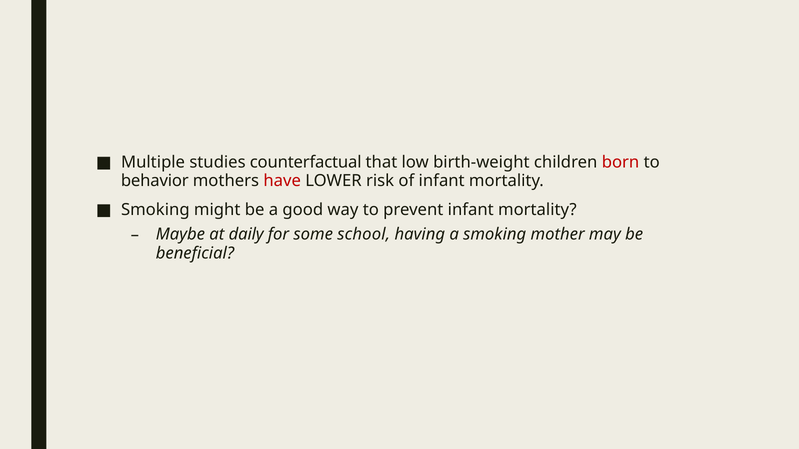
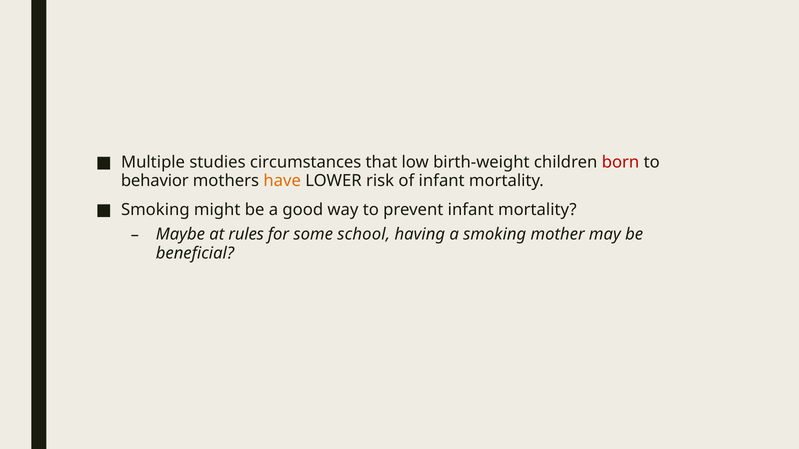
counterfactual: counterfactual -> circumstances
have colour: red -> orange
daily: daily -> rules
